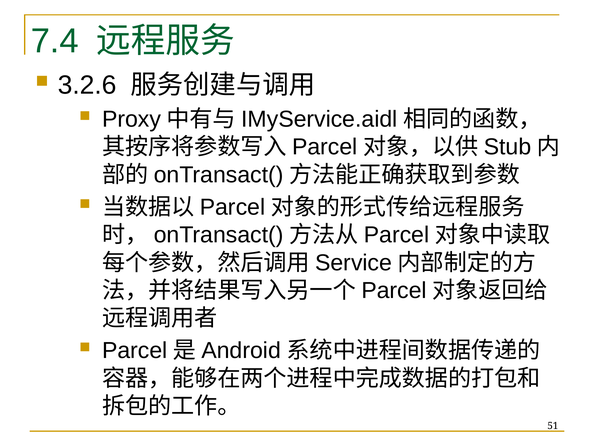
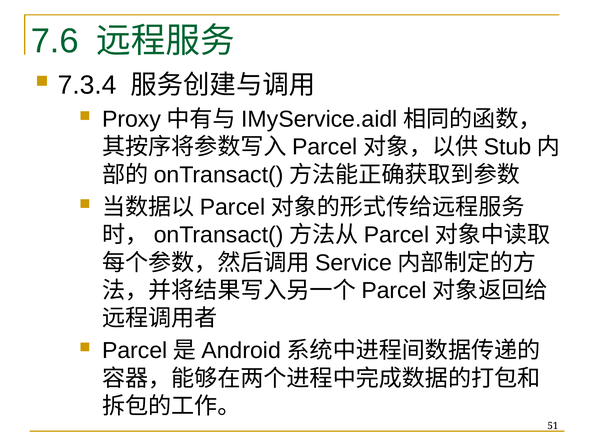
7.4: 7.4 -> 7.6
3.2.6: 3.2.6 -> 7.3.4
